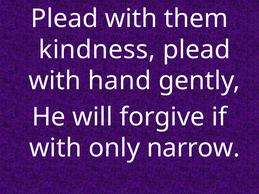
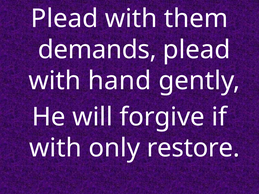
kindness: kindness -> demands
narrow: narrow -> restore
